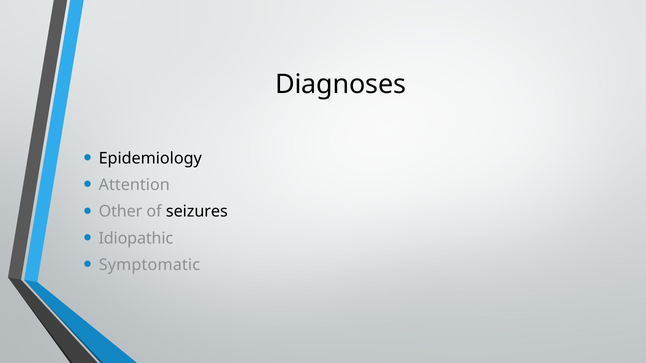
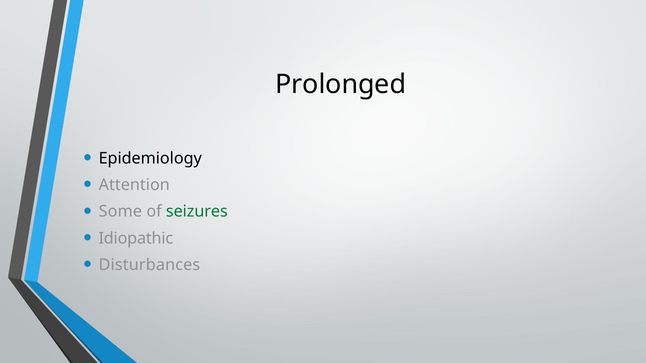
Diagnoses: Diagnoses -> Prolonged
Other: Other -> Some
seizures colour: black -> green
Symptomatic: Symptomatic -> Disturbances
